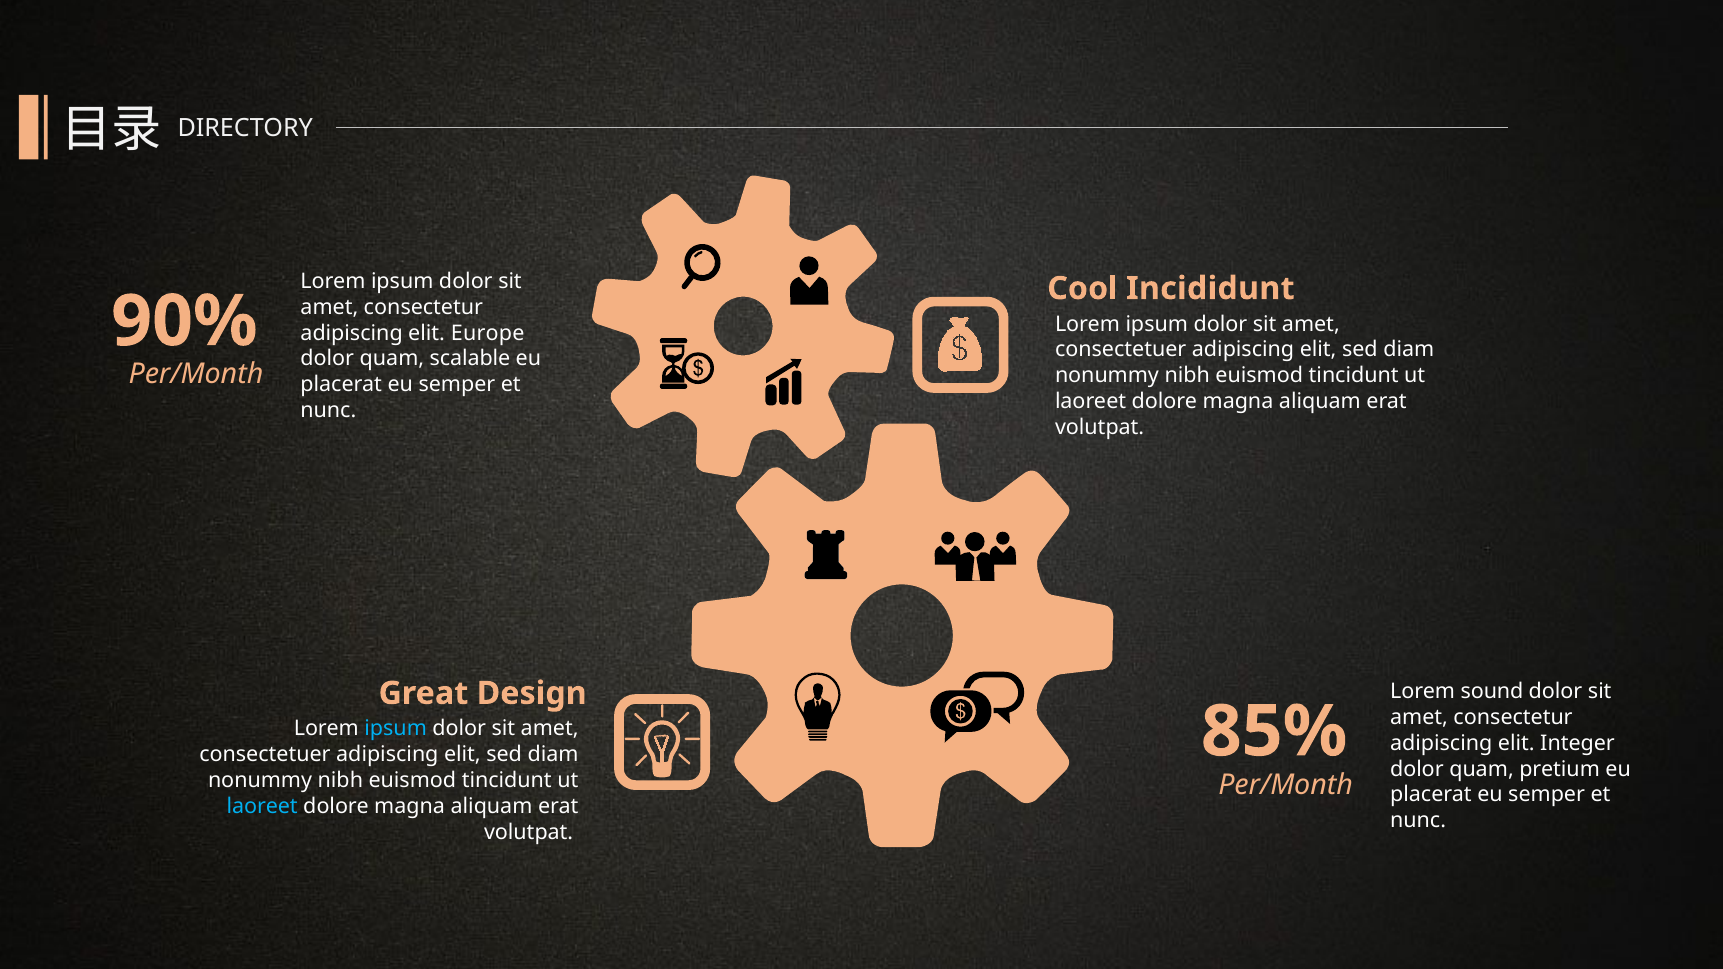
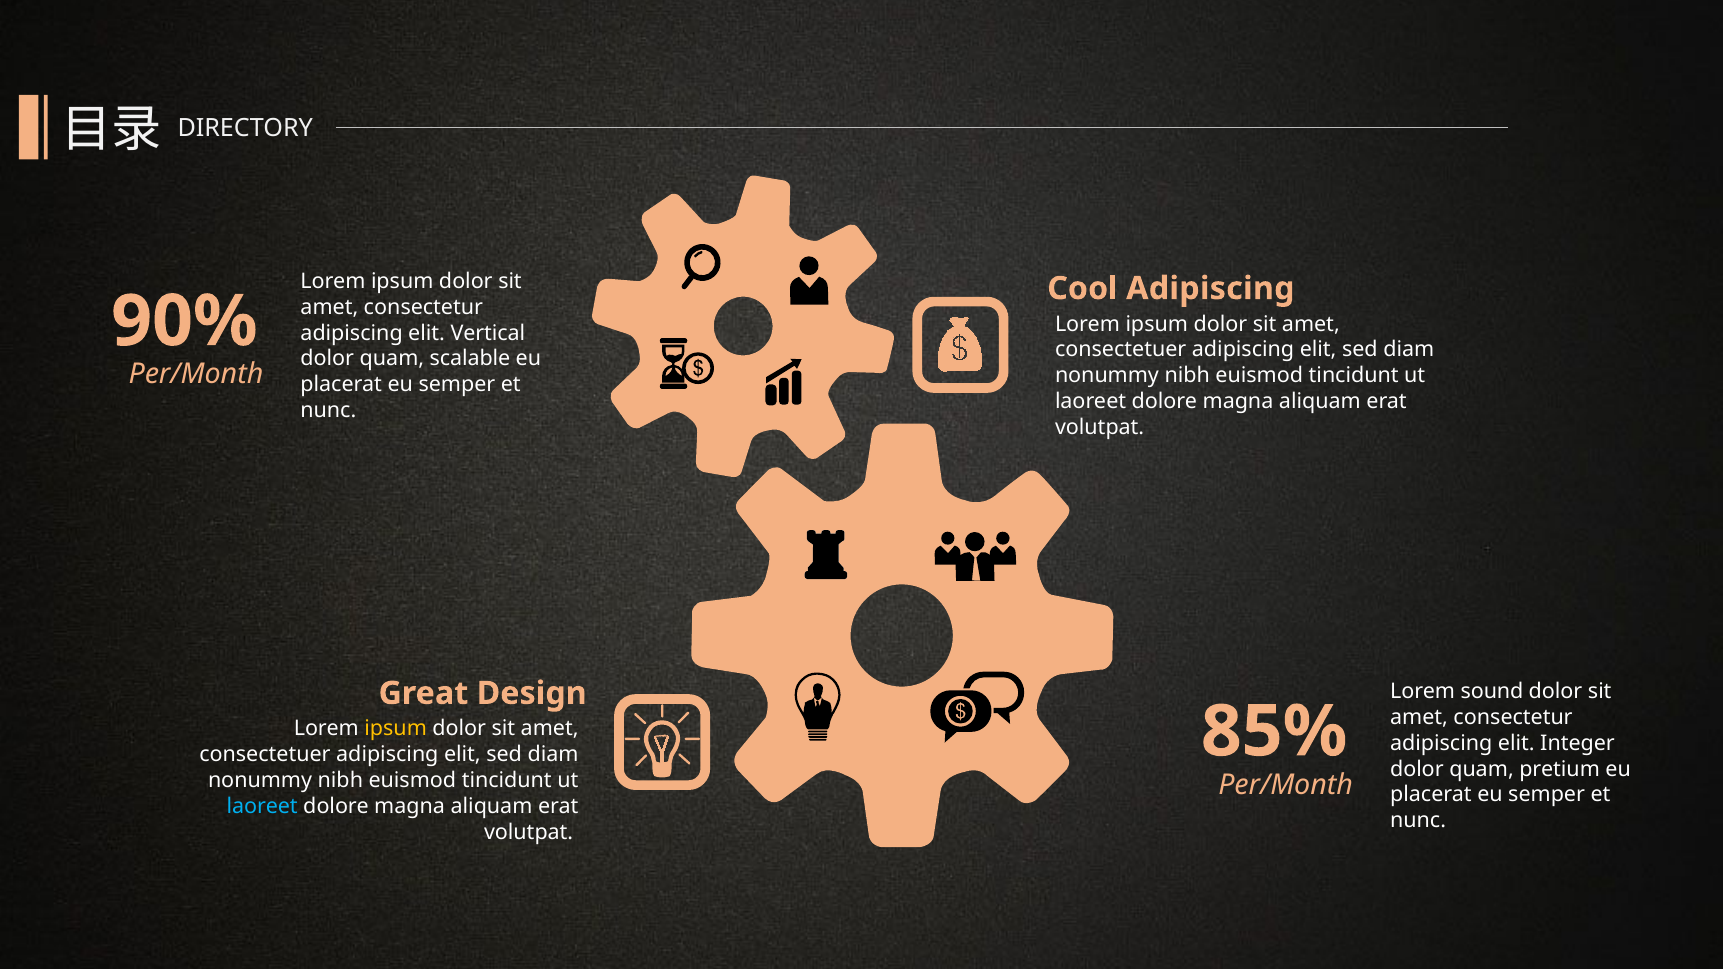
Cool Incididunt: Incididunt -> Adipiscing
Europe: Europe -> Vertical
ipsum at (396, 729) colour: light blue -> yellow
